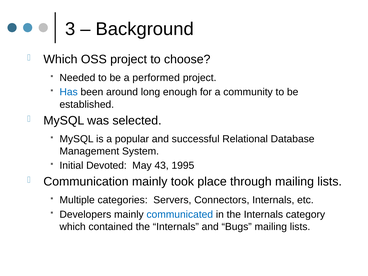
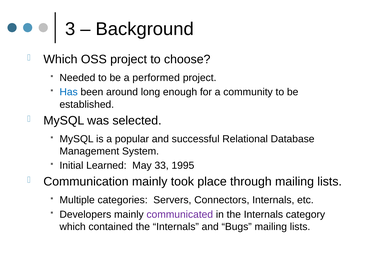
Devoted: Devoted -> Learned
43: 43 -> 33
communicated colour: blue -> purple
